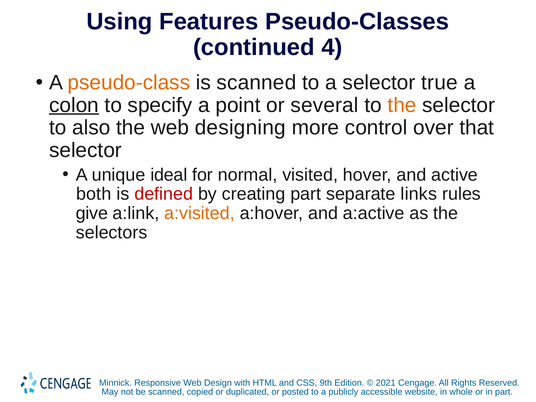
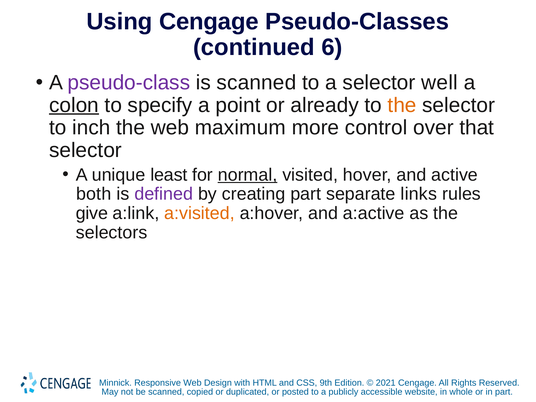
Using Features: Features -> Cengage
4: 4 -> 6
pseudo-class colour: orange -> purple
true: true -> well
several: several -> already
also: also -> inch
designing: designing -> maximum
ideal: ideal -> least
normal underline: none -> present
defined colour: red -> purple
